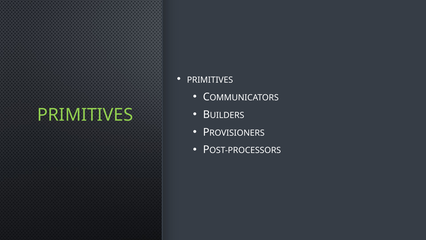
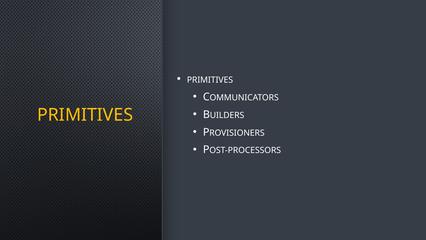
PRIMITIVES at (85, 115) colour: light green -> yellow
